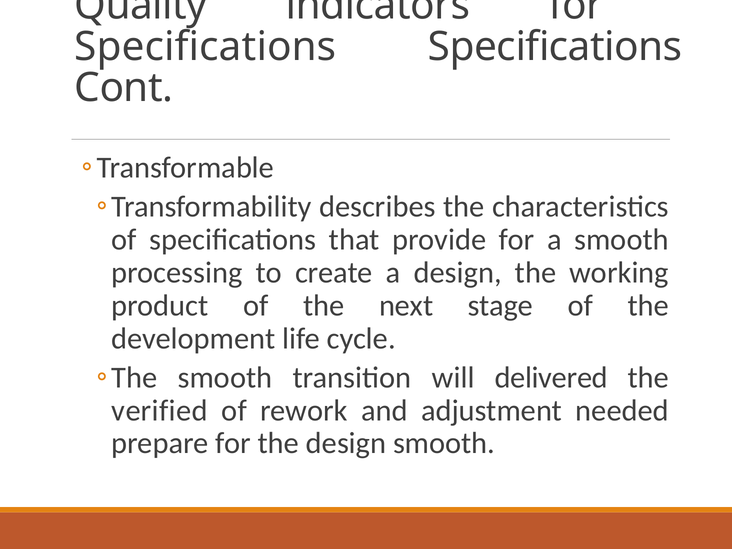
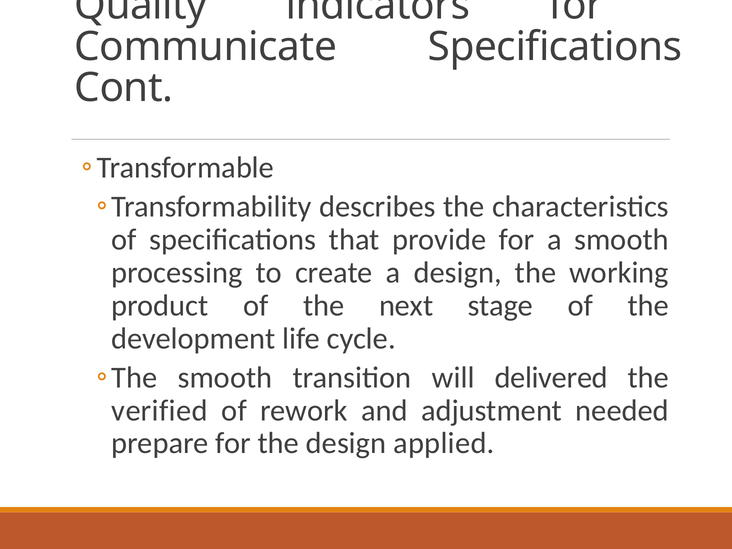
Specifications at (205, 47): Specifications -> Communicate
design smooth: smooth -> applied
